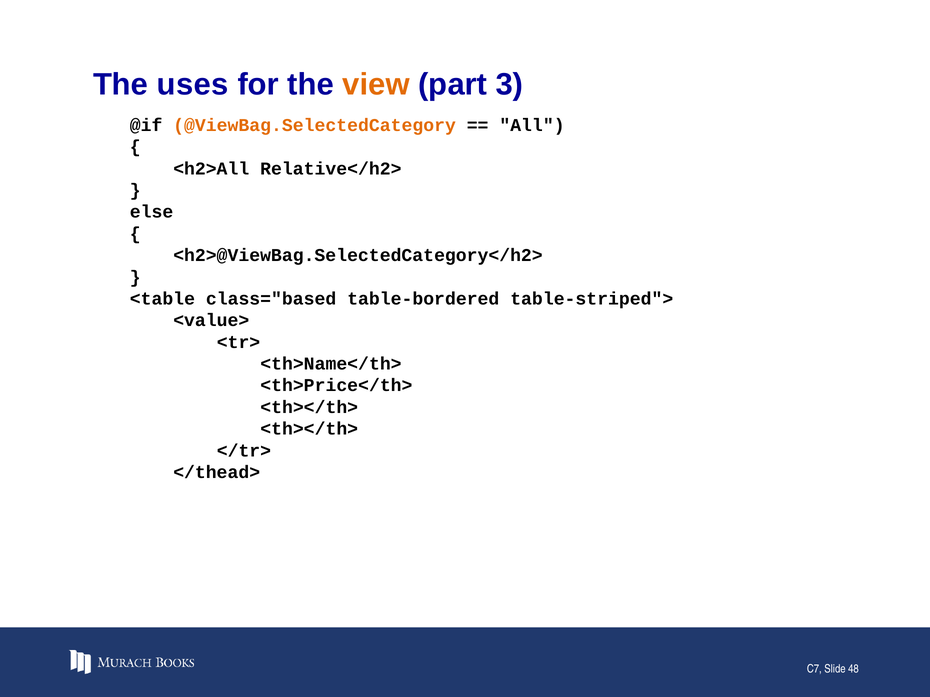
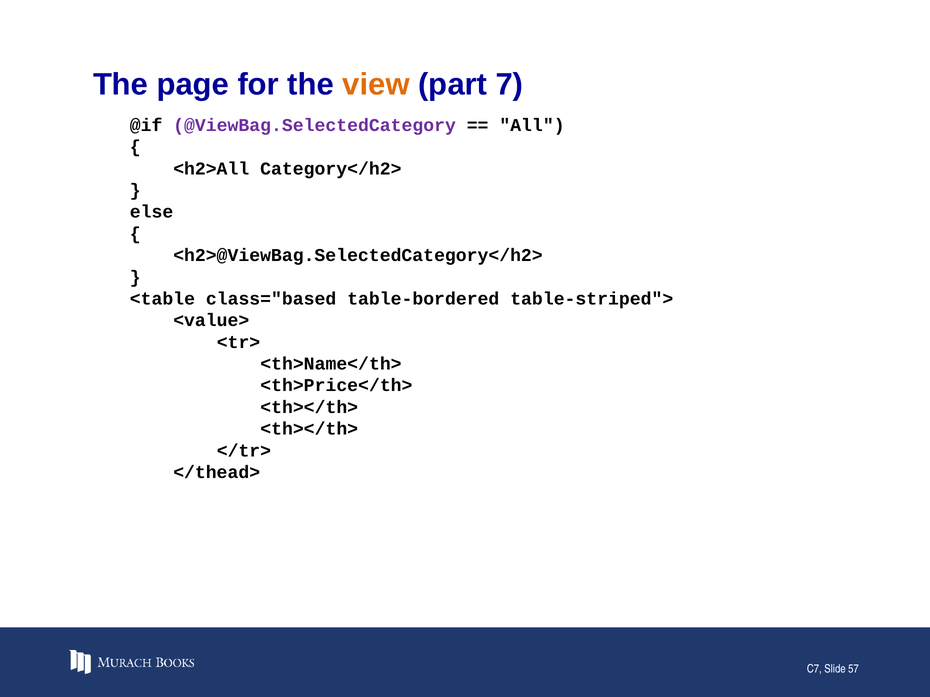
uses: uses -> page
3: 3 -> 7
@ViewBag.SelectedCategory colour: orange -> purple
Relative</h2>: Relative</h2> -> Category</h2>
48: 48 -> 57
